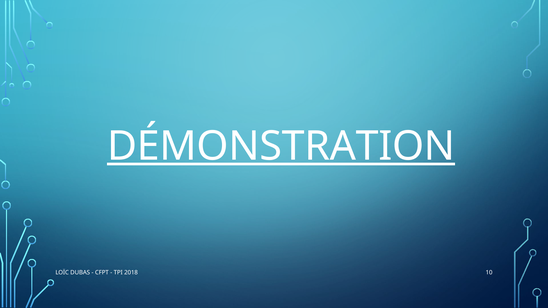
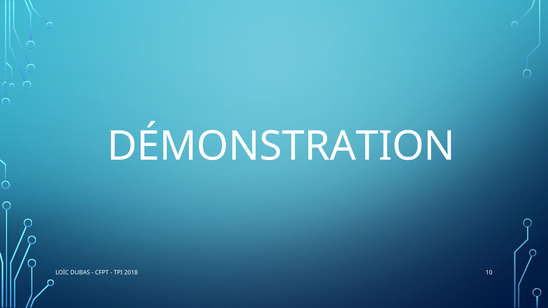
DÉMONSTRATION underline: present -> none
